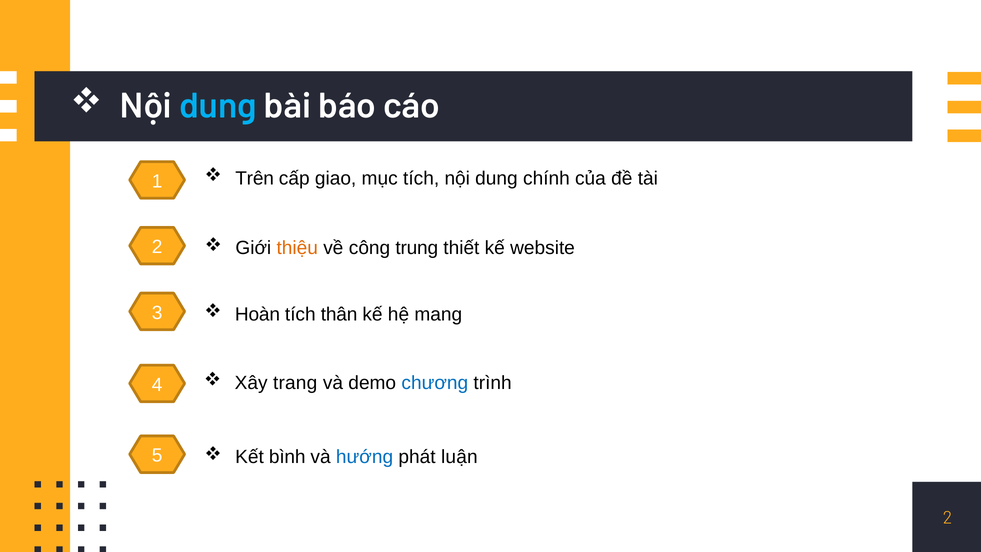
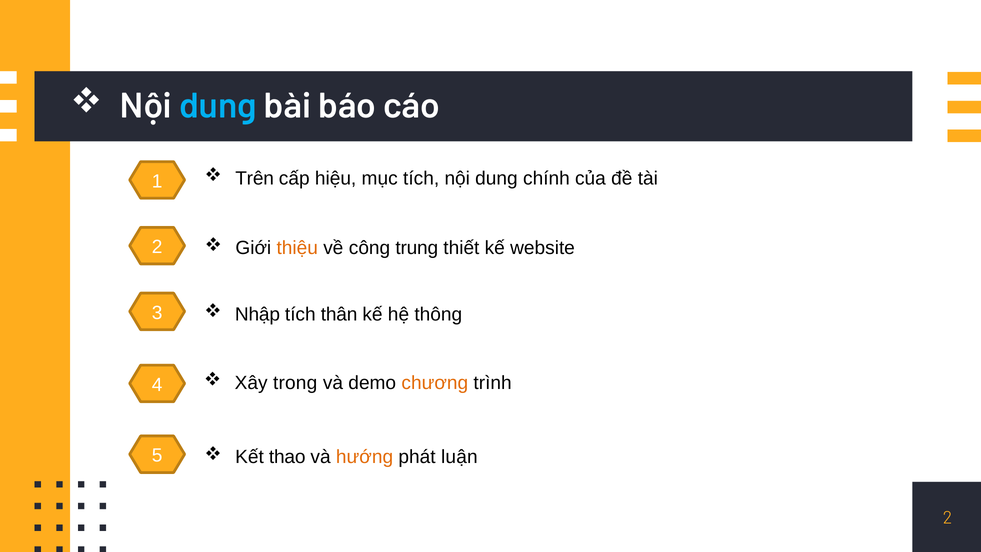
giao: giao -> hiệu
Hoàn: Hoàn -> Nhập
mang: mang -> thông
trang: trang -> trong
chương colour: blue -> orange
bình: bình -> thao
hướng colour: blue -> orange
